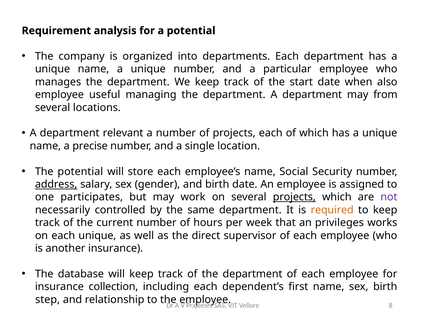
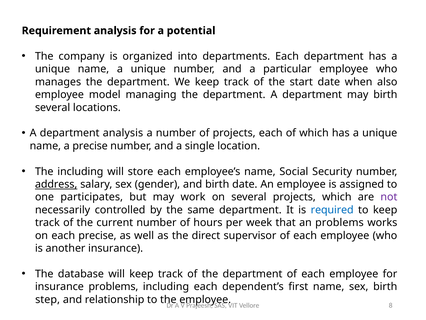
useful: useful -> model
may from: from -> birth
department relevant: relevant -> analysis
The potential: potential -> including
projects at (294, 197) underline: present -> none
required colour: orange -> blue
an privileges: privileges -> problems
each unique: unique -> precise
insurance collection: collection -> problems
